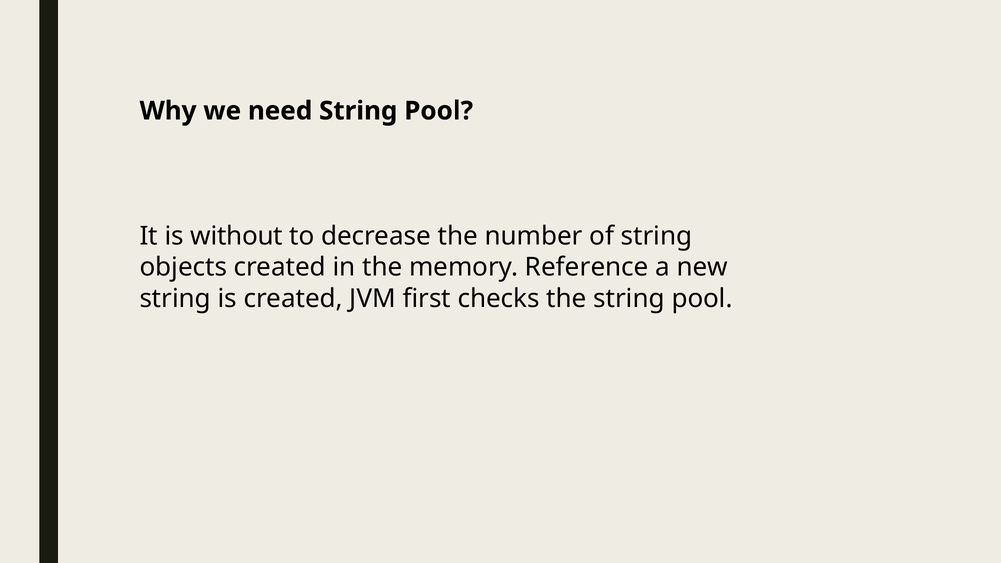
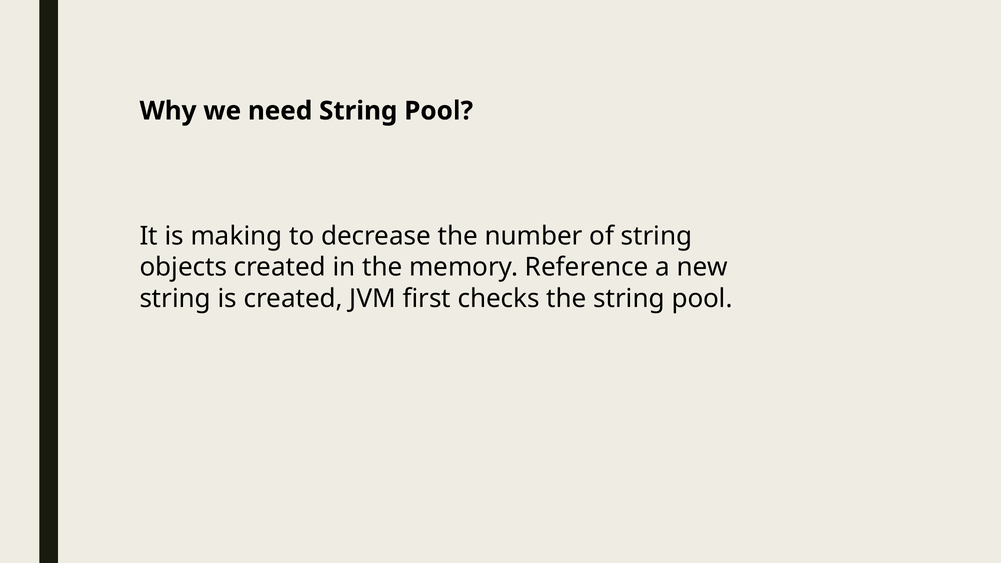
without: without -> making
